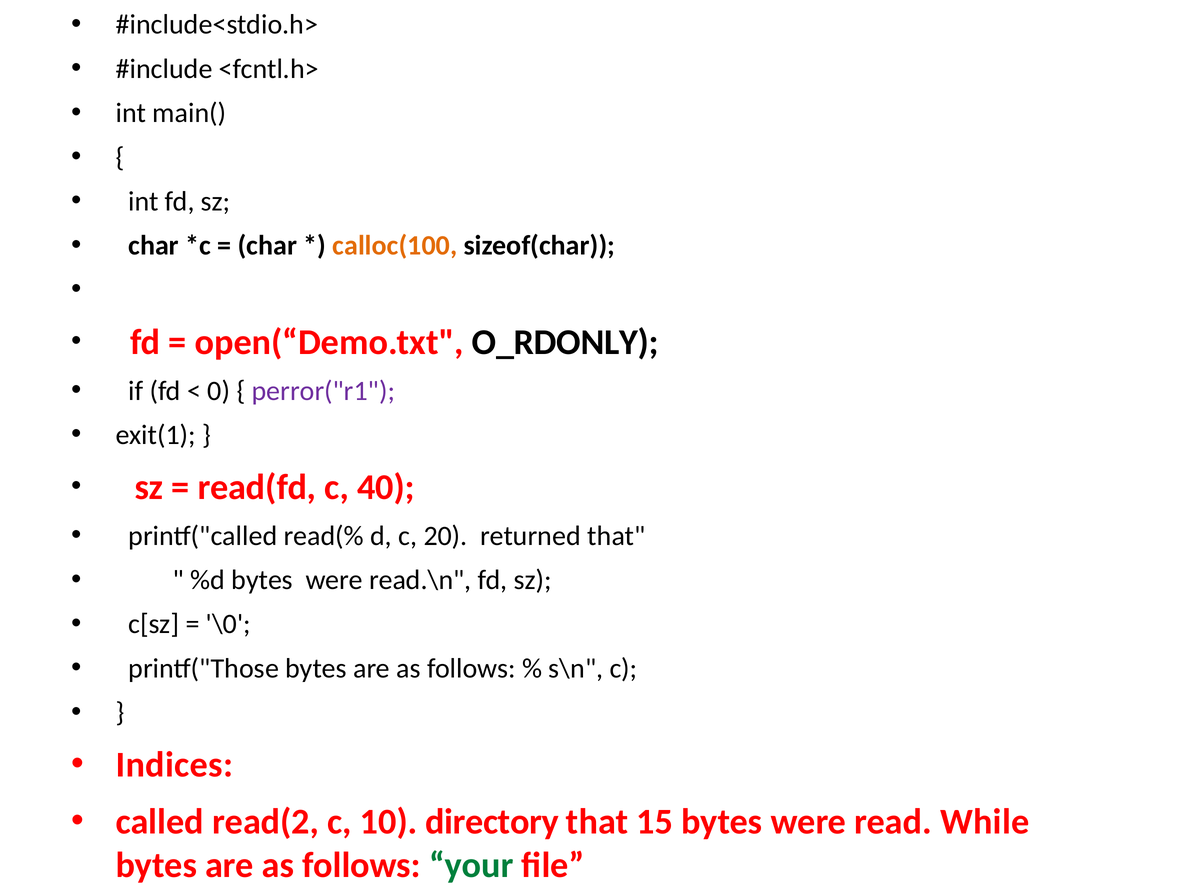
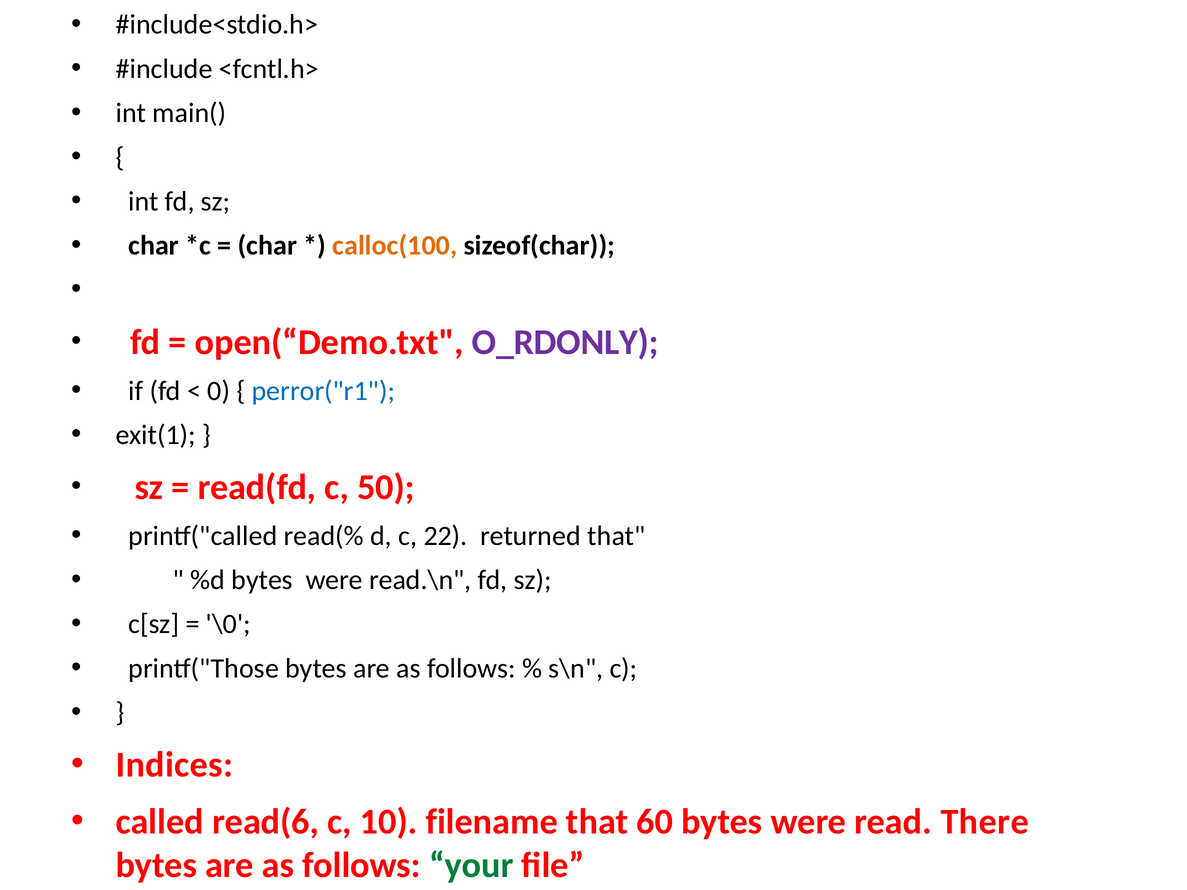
O_RDONLY colour: black -> purple
perror("r1 colour: purple -> blue
40: 40 -> 50
20: 20 -> 22
read(2: read(2 -> read(6
directory: directory -> filename
15: 15 -> 60
While: While -> There
